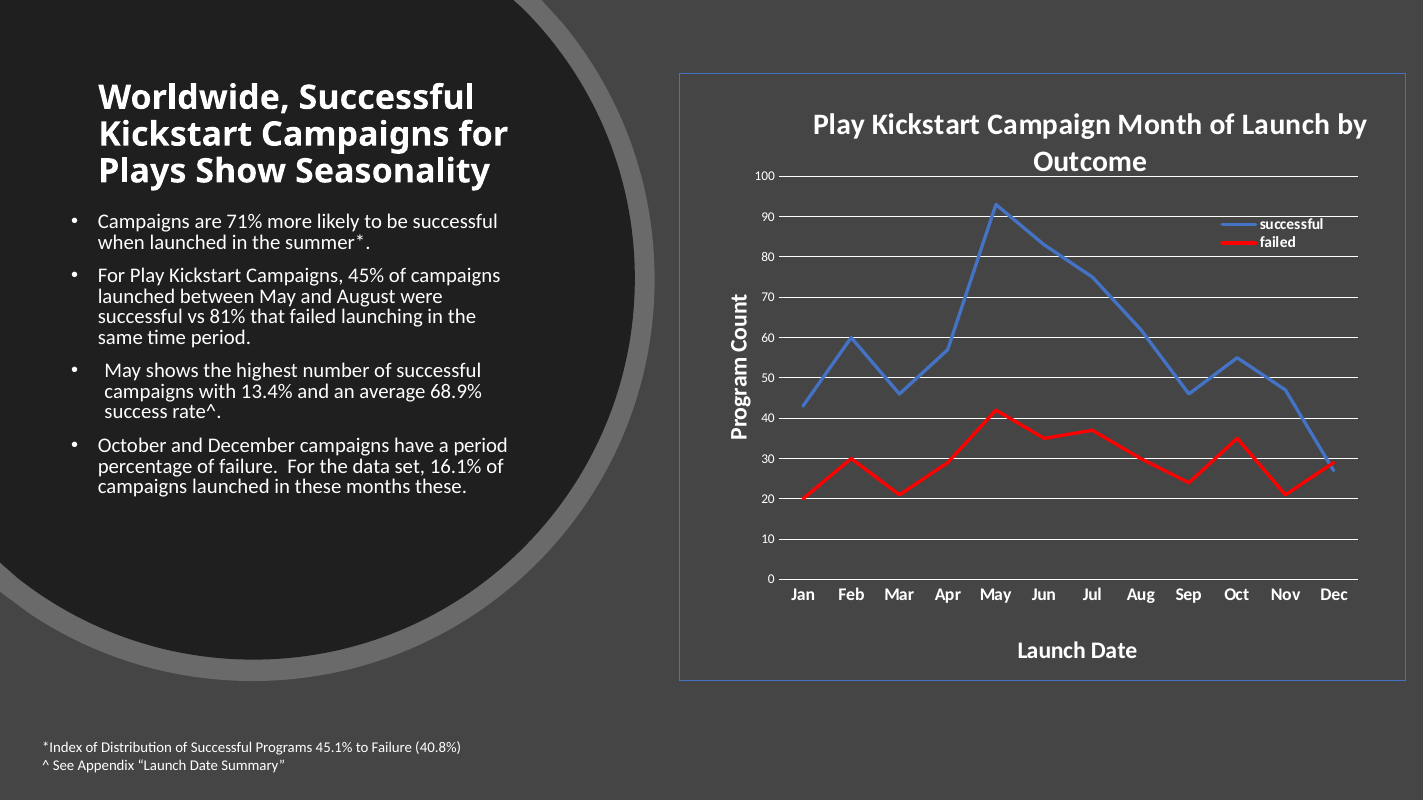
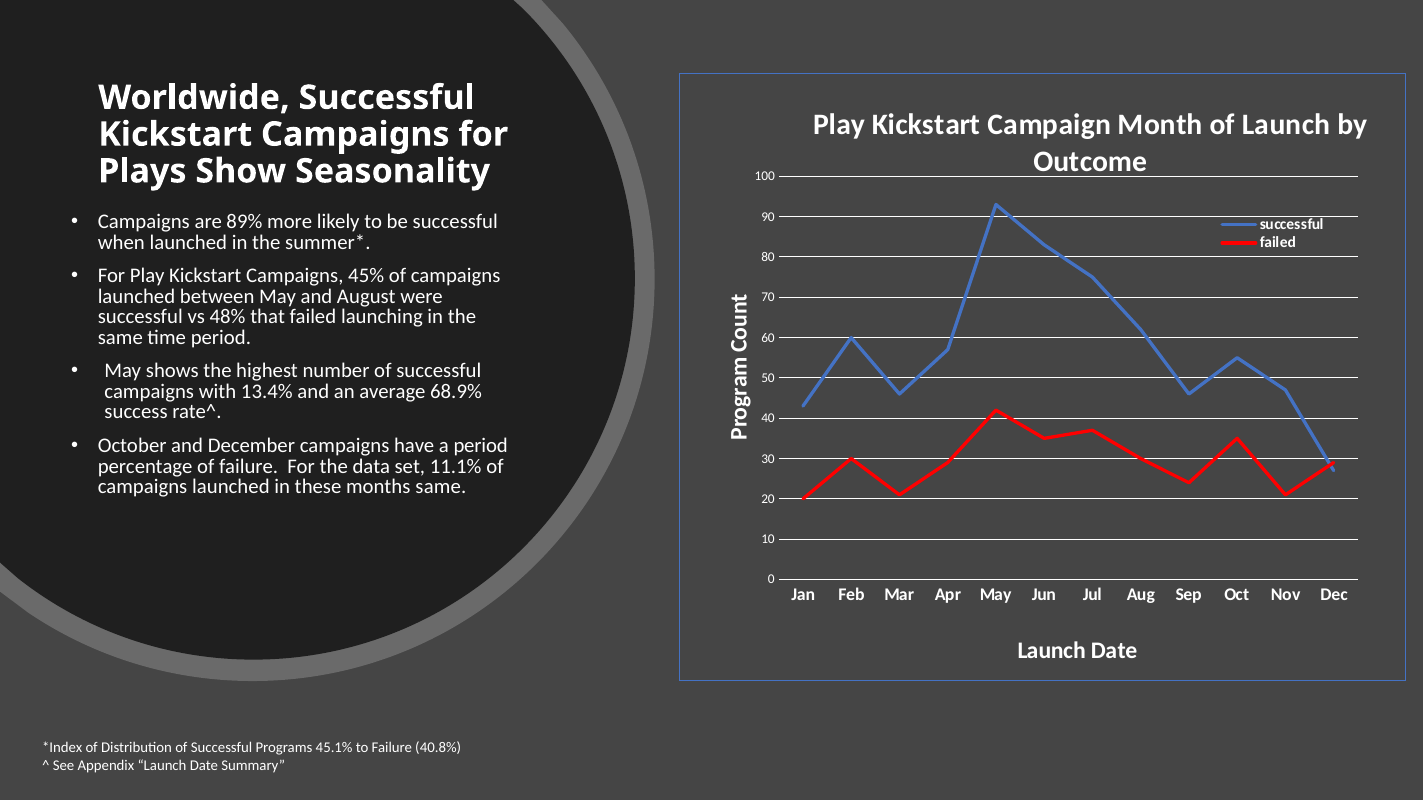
71%: 71% -> 89%
81%: 81% -> 48%
16.1%: 16.1% -> 11.1%
months these: these -> same
